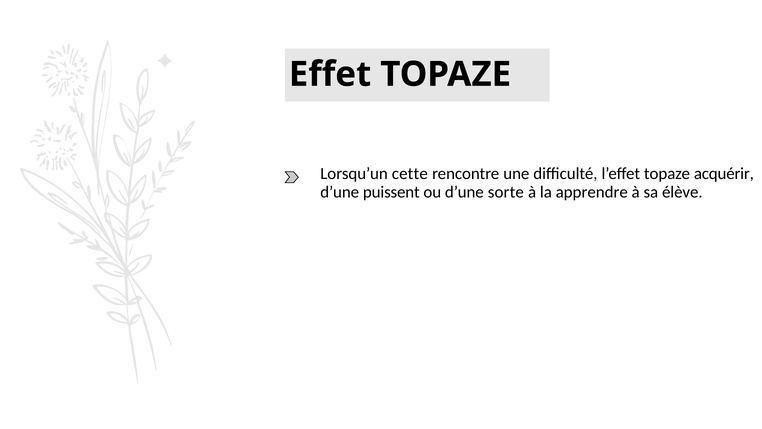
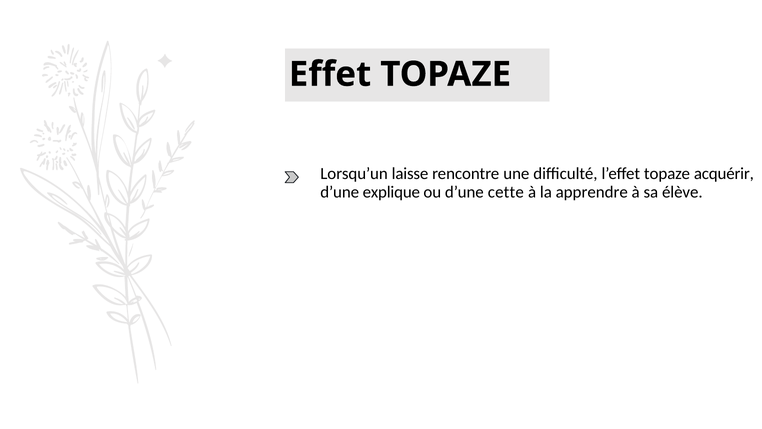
cette: cette -> laisse
puissent: puissent -> explique
sorte: sorte -> cette
